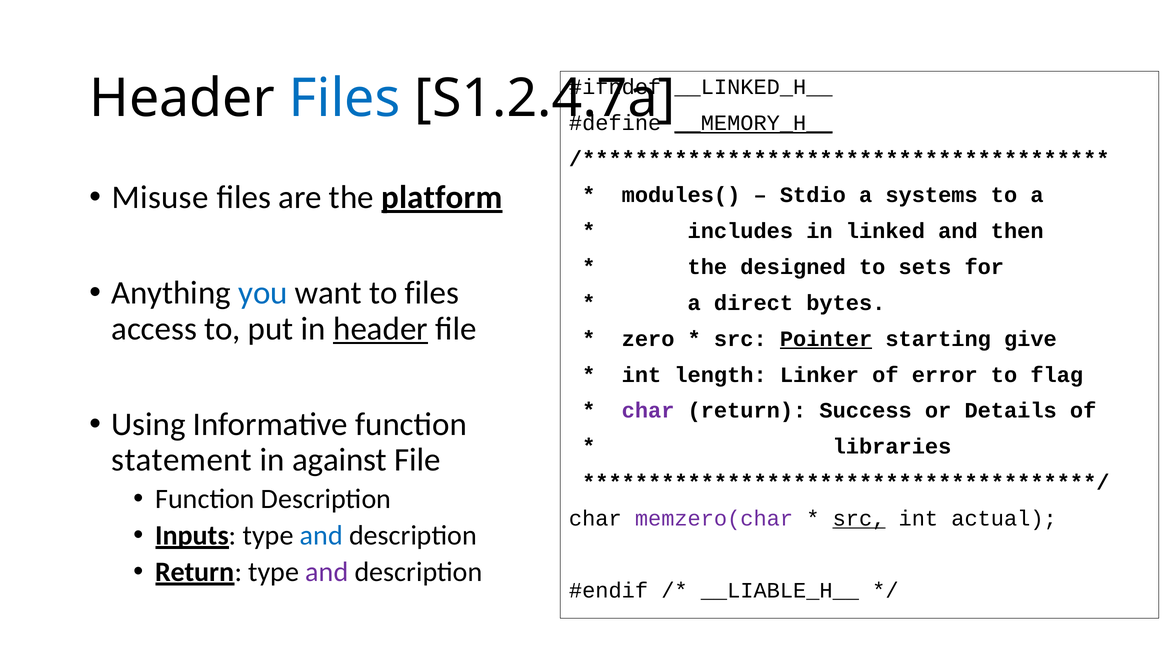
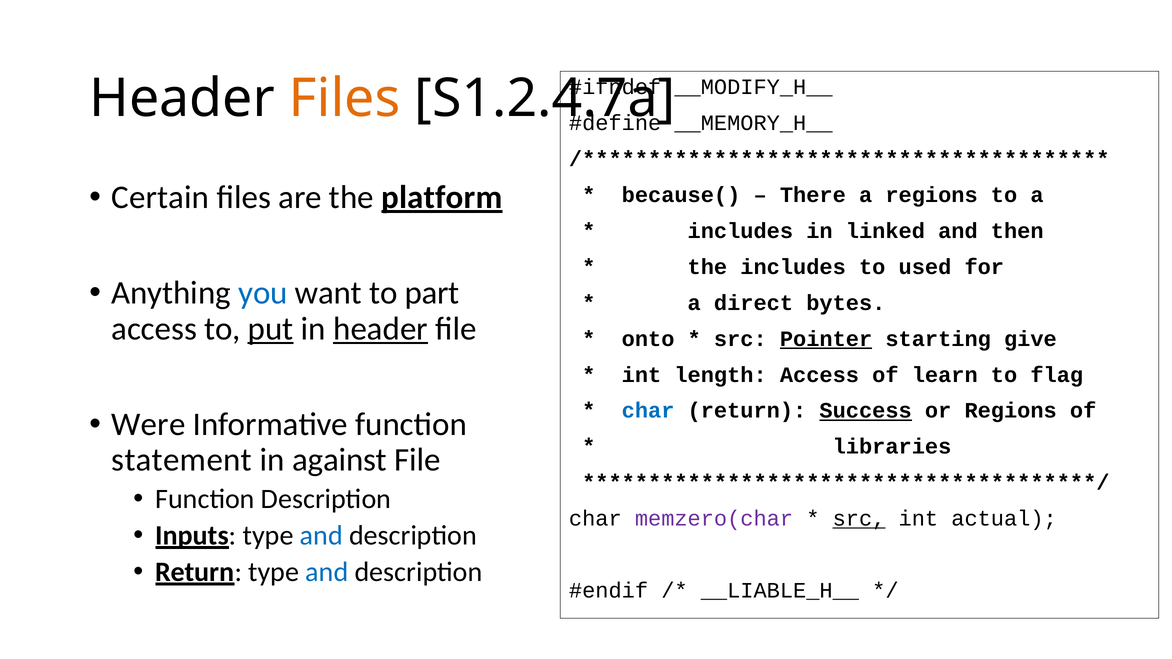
__LINKED_H__: __LINKED_H__ -> __MODIFY_H__
Files at (345, 98) colour: blue -> orange
__MEMORY_H__ underline: present -> none
Misuse: Misuse -> Certain
modules(: modules( -> because(
Stdio: Stdio -> There
a systems: systems -> regions
the designed: designed -> includes
sets: sets -> used
to files: files -> part
put underline: none -> present
zero: zero -> onto
length Linker: Linker -> Access
error: error -> learn
char at (648, 411) colour: purple -> blue
Success underline: none -> present
or Details: Details -> Regions
Using: Using -> Were
and at (327, 572) colour: purple -> blue
